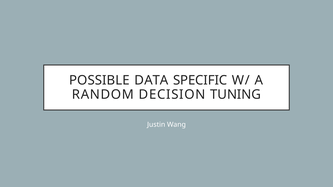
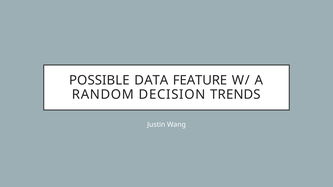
SPECIFIC: SPECIFIC -> FEATURE
TUNING: TUNING -> TRENDS
